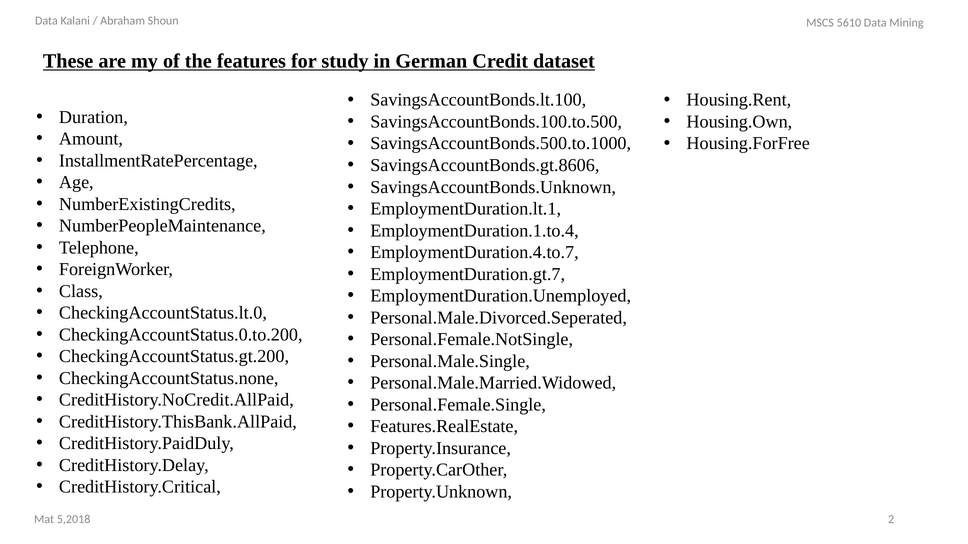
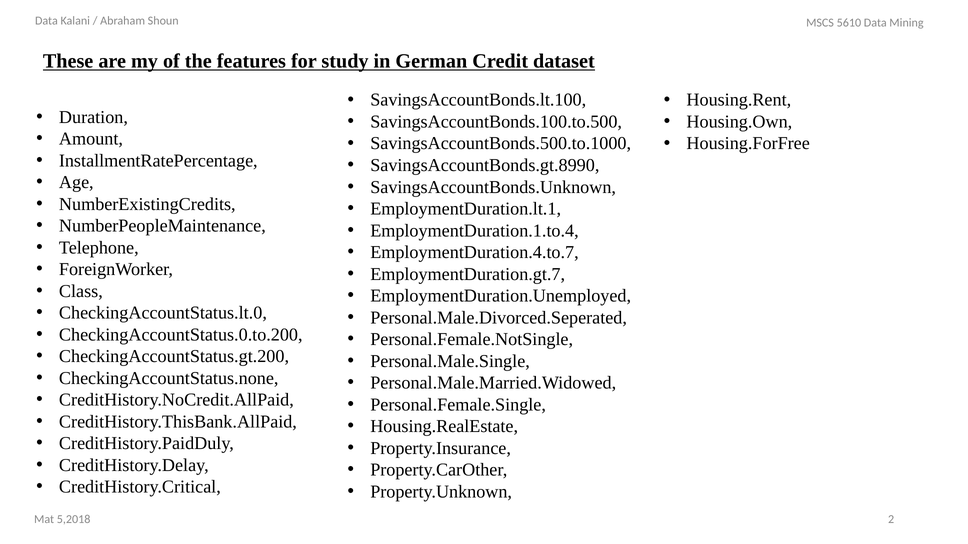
SavingsAccountBonds.gt.8606: SavingsAccountBonds.gt.8606 -> SavingsAccountBonds.gt.8990
Features.RealEstate: Features.RealEstate -> Housing.RealEstate
